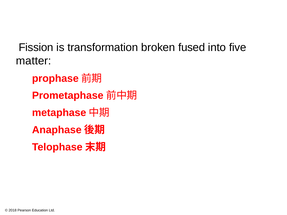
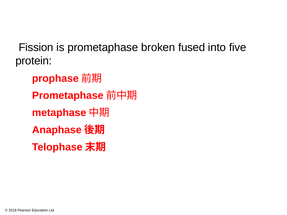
is transformation: transformation -> prometaphase
matter: matter -> protein
